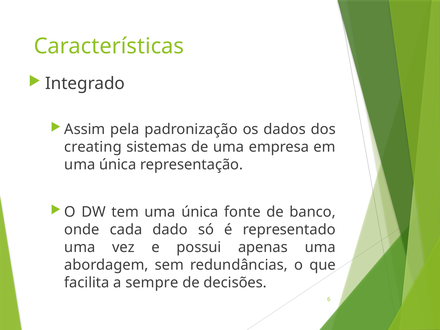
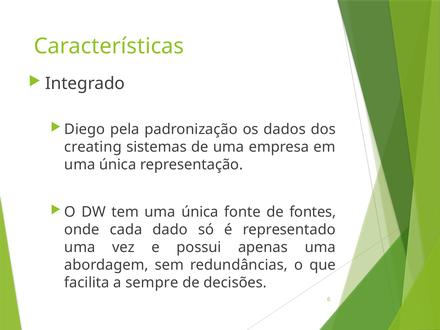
Assim: Assim -> Diego
banco: banco -> fontes
